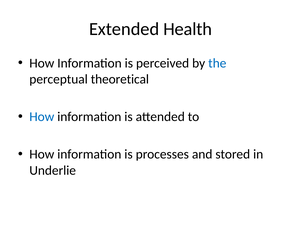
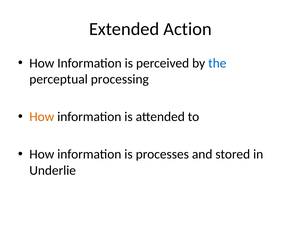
Health: Health -> Action
theoretical: theoretical -> processing
How at (42, 117) colour: blue -> orange
